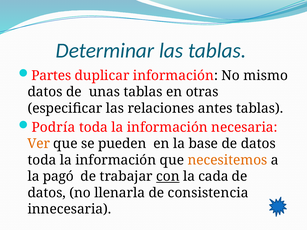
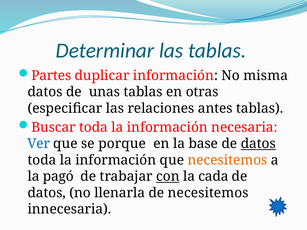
mismo: mismo -> misma
Podría: Podría -> Buscar
Ver colour: orange -> blue
pueden: pueden -> porque
datos at (258, 144) underline: none -> present
de consistencia: consistencia -> necesitemos
